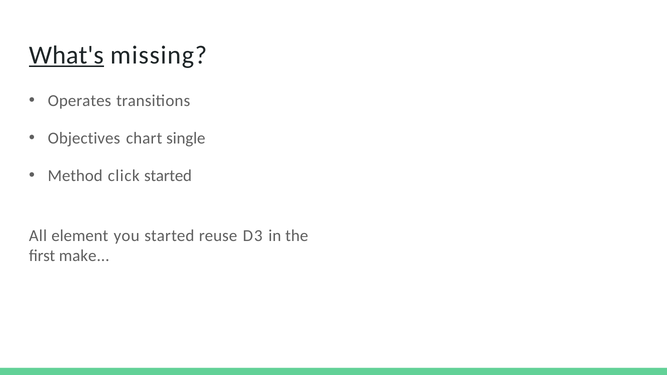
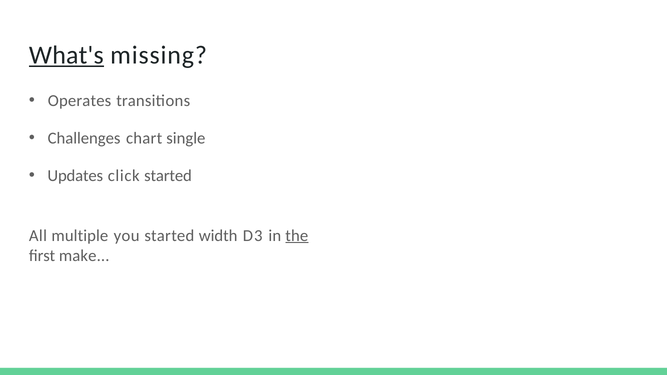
Objectives: Objectives -> Challenges
Method: Method -> Updates
element: element -> multiple
reuse: reuse -> width
the underline: none -> present
